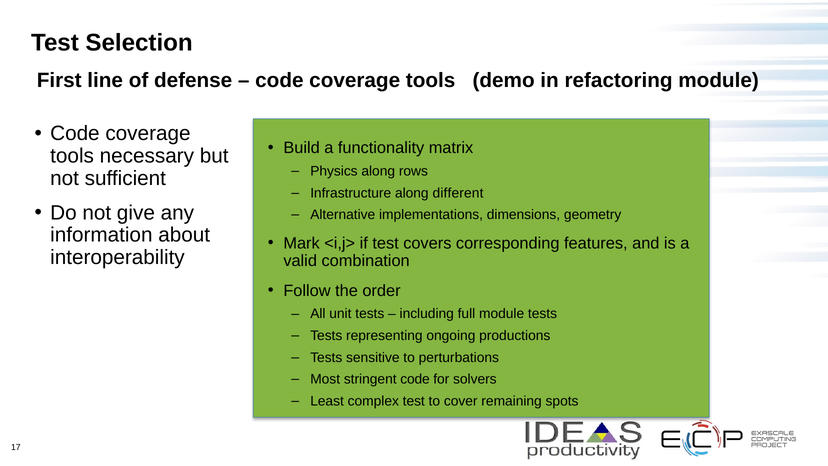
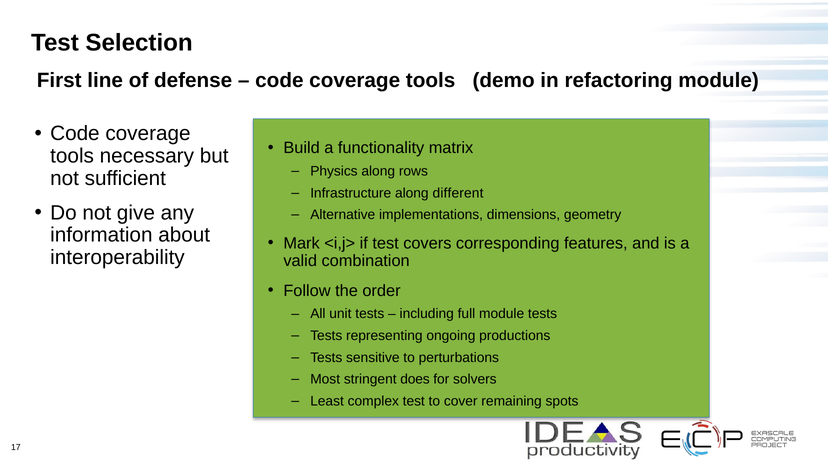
stringent code: code -> does
